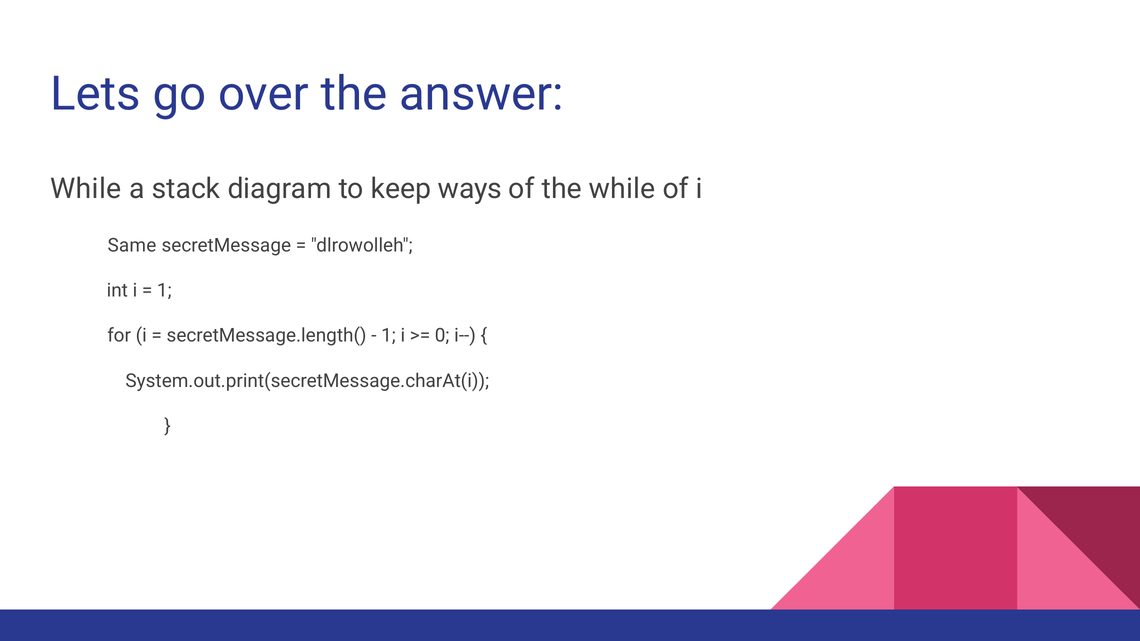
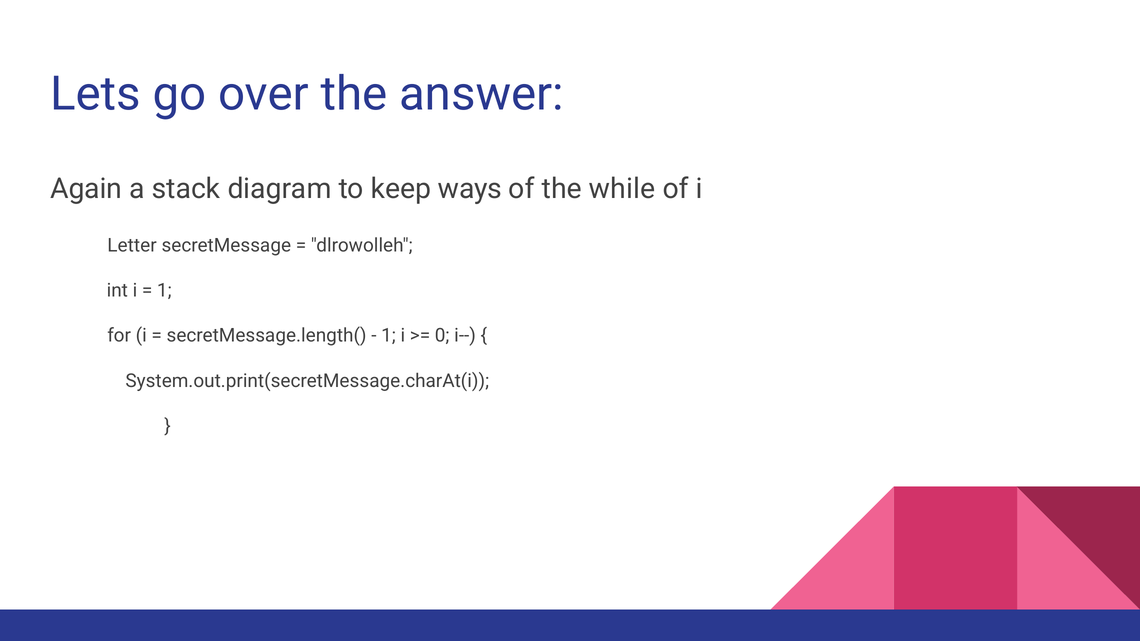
While at (86, 189): While -> Again
Same: Same -> Letter
